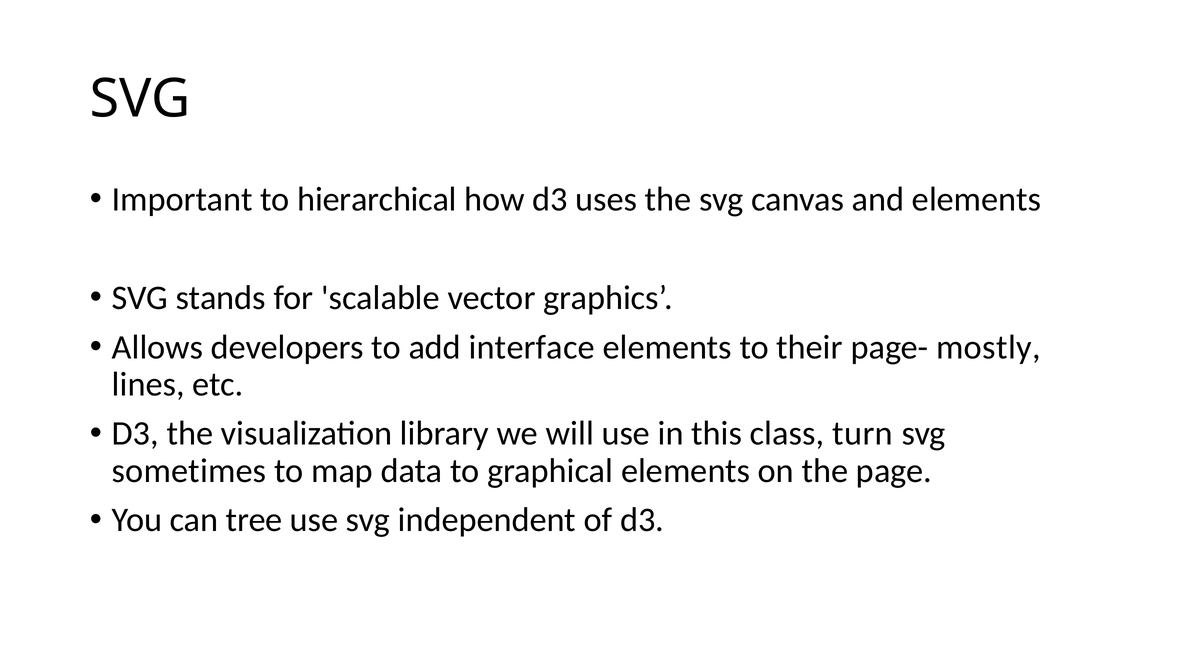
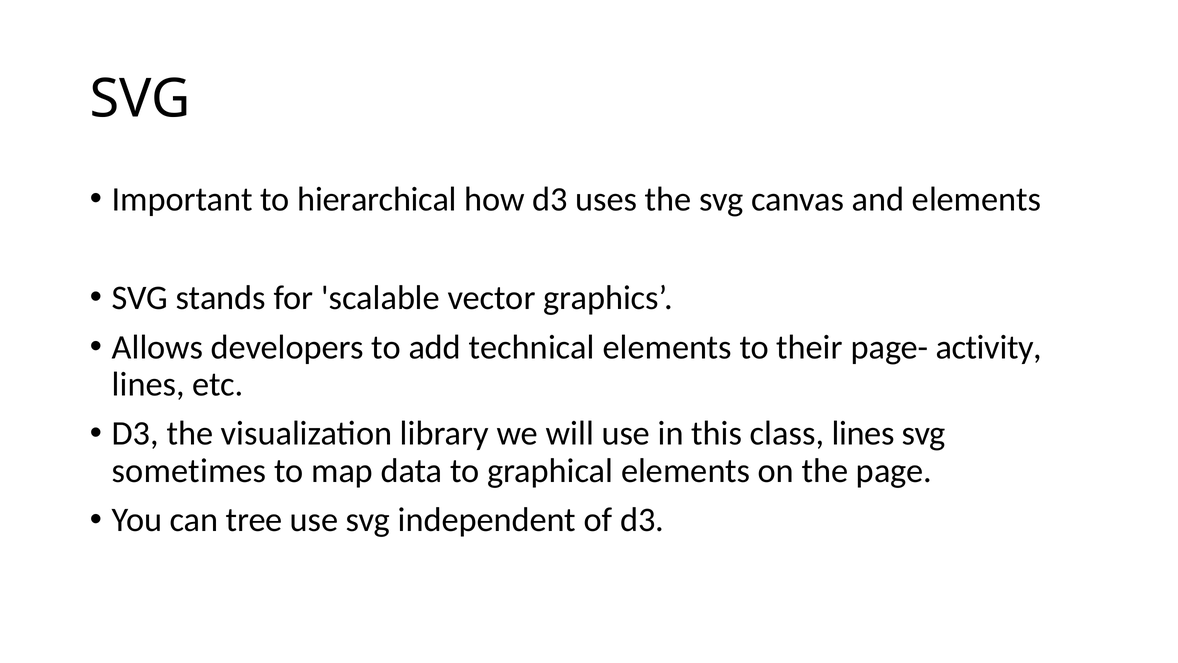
interface: interface -> technical
mostly: mostly -> activity
class turn: turn -> lines
